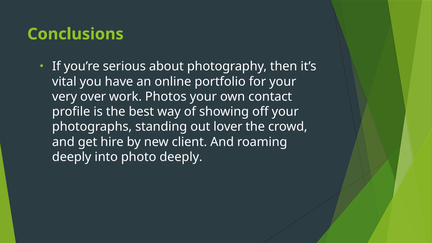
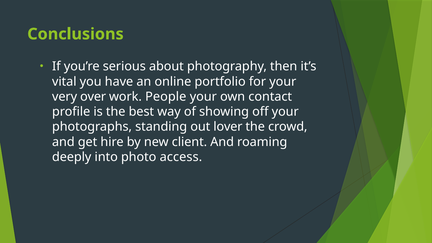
Photos: Photos -> People
photo deeply: deeply -> access
